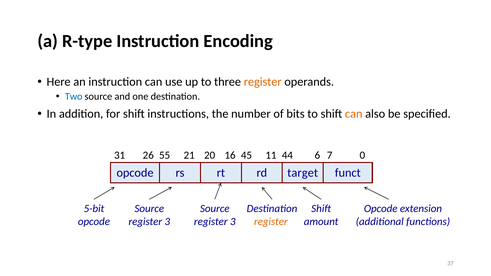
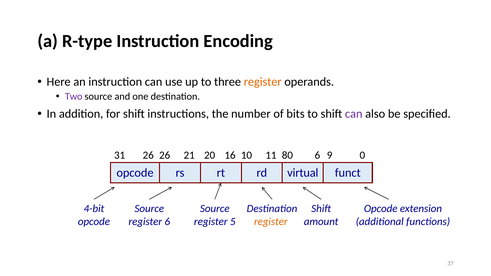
Two colour: blue -> purple
can at (354, 114) colour: orange -> purple
26 55: 55 -> 26
45: 45 -> 10
44: 44 -> 80
7: 7 -> 9
target: target -> virtual
5-bit: 5-bit -> 4-bit
3 at (167, 222): 3 -> 6
3 at (233, 222): 3 -> 5
